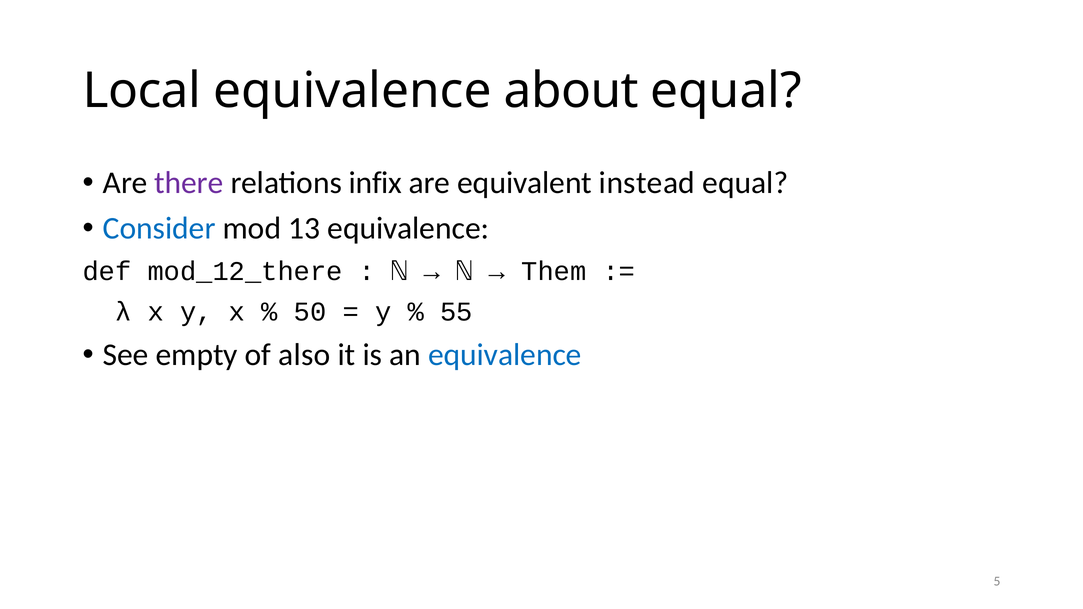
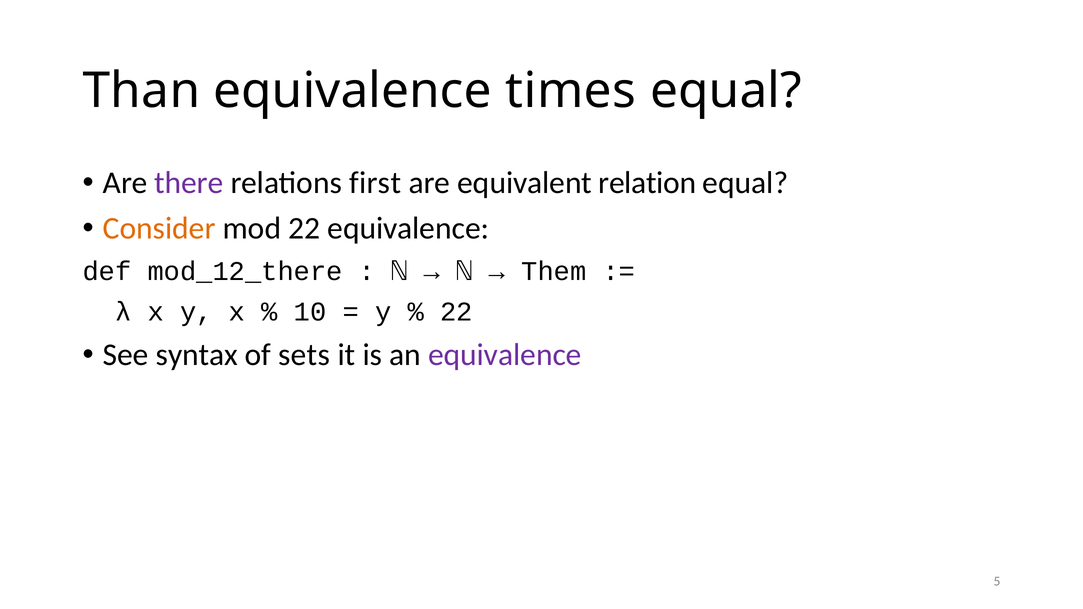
Local: Local -> Than
about: about -> times
infix: infix -> first
instead: instead -> relation
Consider colour: blue -> orange
mod 13: 13 -> 22
50: 50 -> 10
55 at (456, 312): 55 -> 22
empty: empty -> syntax
also: also -> sets
equivalence at (505, 355) colour: blue -> purple
